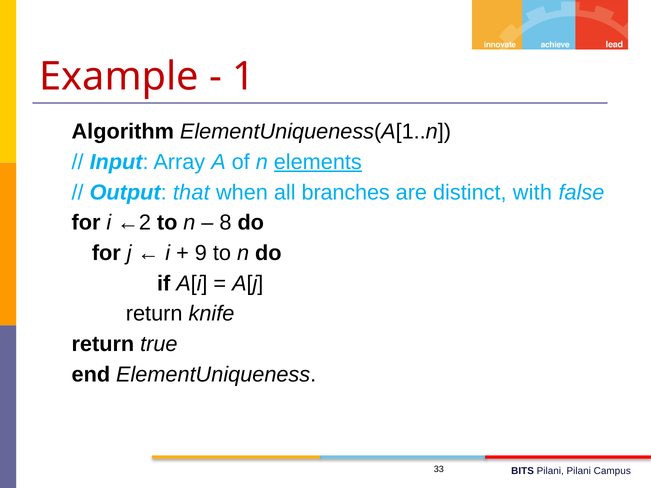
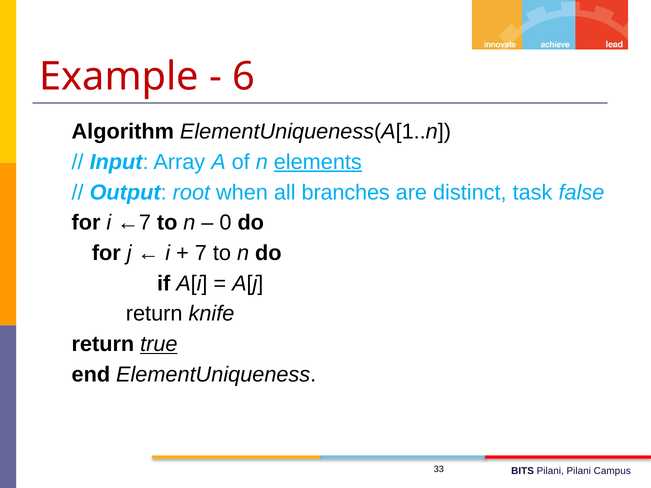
1: 1 -> 6
that: that -> root
with: with -> task
←2: ←2 -> ←7
8: 8 -> 0
9: 9 -> 7
true underline: none -> present
